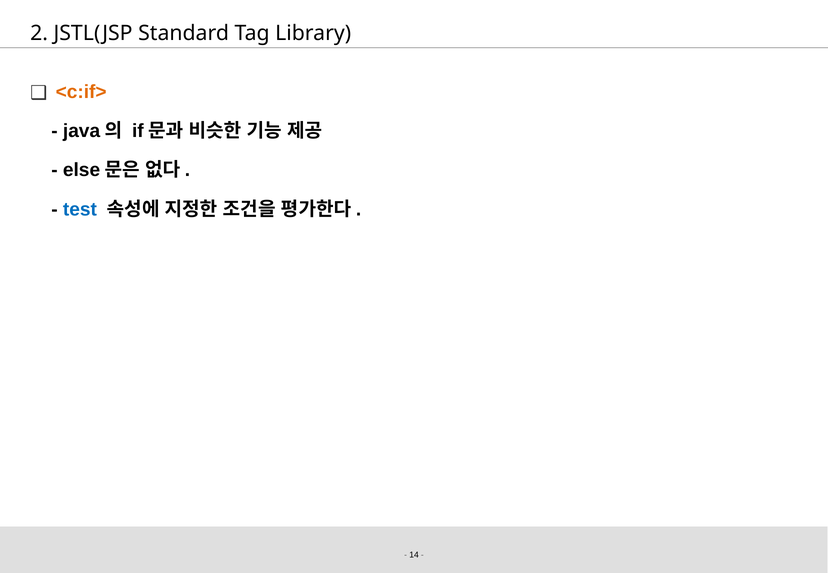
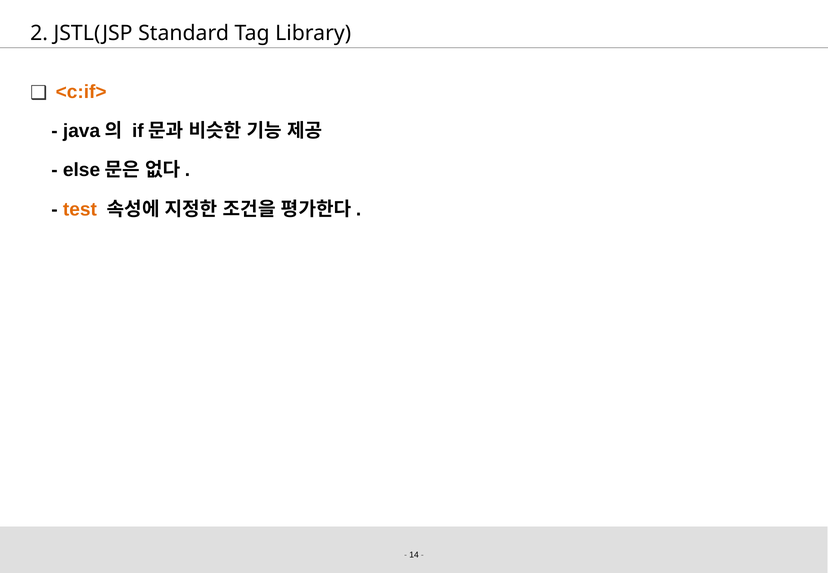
test colour: blue -> orange
